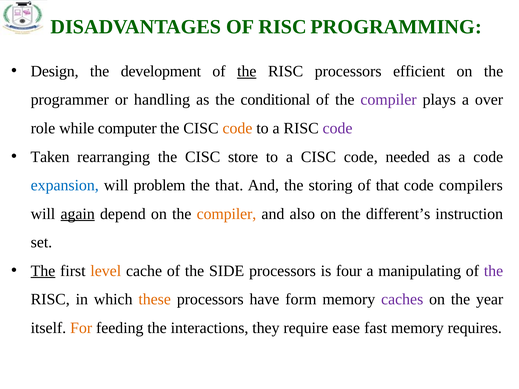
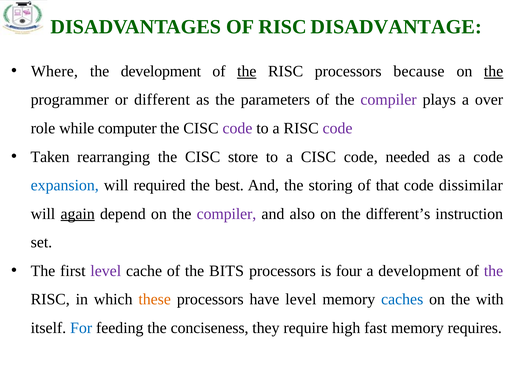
PROGRAMMING: PROGRAMMING -> DISADVANTAGE
Design: Design -> Where
efficient: efficient -> because
the at (494, 71) underline: none -> present
handling: handling -> different
conditional: conditional -> parameters
code at (237, 128) colour: orange -> purple
problem: problem -> required
the that: that -> best
compilers: compilers -> dissimilar
compiler at (226, 214) colour: orange -> purple
The at (43, 271) underline: present -> none
level at (106, 271) colour: orange -> purple
SIDE: SIDE -> BITS
a manipulating: manipulating -> development
have form: form -> level
caches colour: purple -> blue
year: year -> with
For colour: orange -> blue
interactions: interactions -> conciseness
ease: ease -> high
